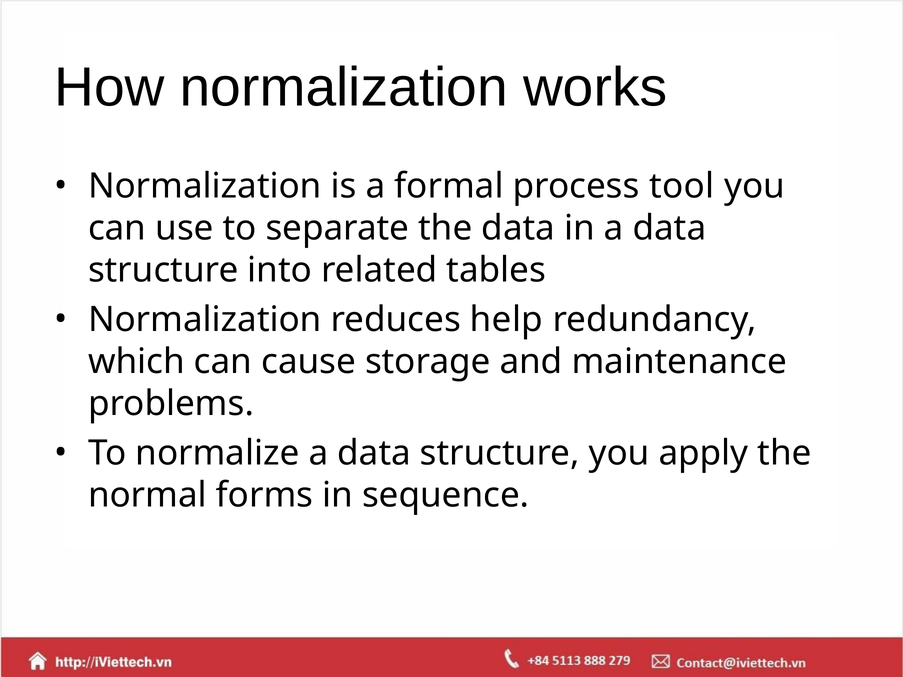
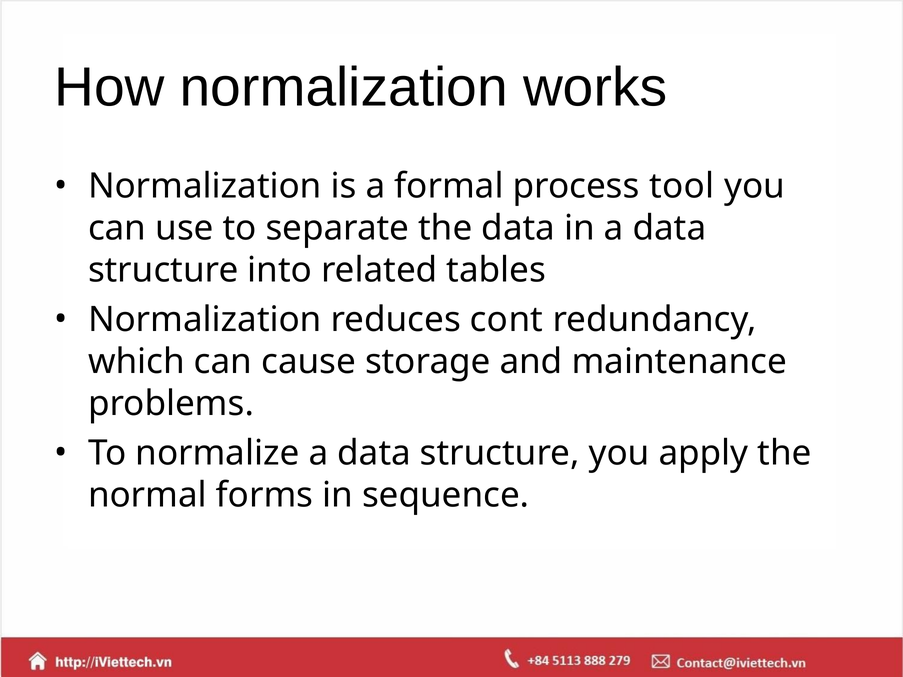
help: help -> cont
